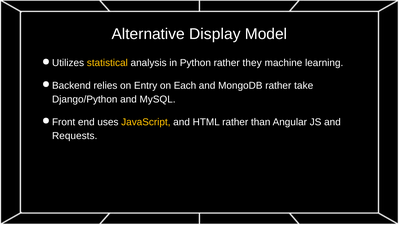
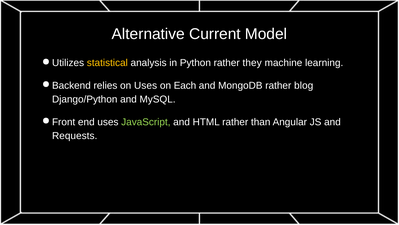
Display: Display -> Current
on Entry: Entry -> Uses
take: take -> blog
JavaScript colour: yellow -> light green
